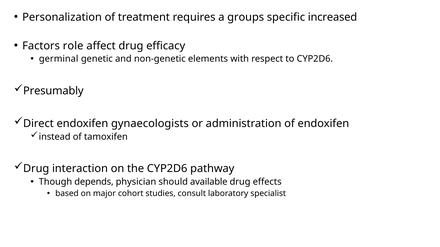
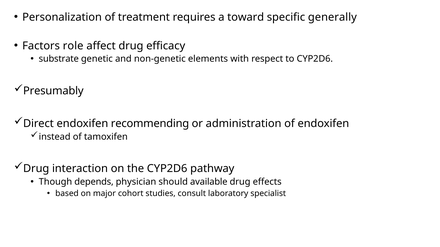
groups: groups -> toward
increased: increased -> generally
germinal: germinal -> substrate
gynaecologists: gynaecologists -> recommending
